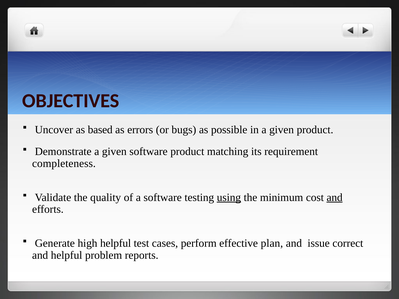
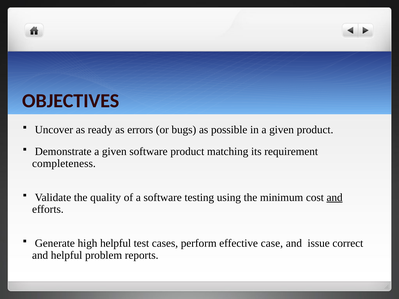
based: based -> ready
using underline: present -> none
plan: plan -> case
